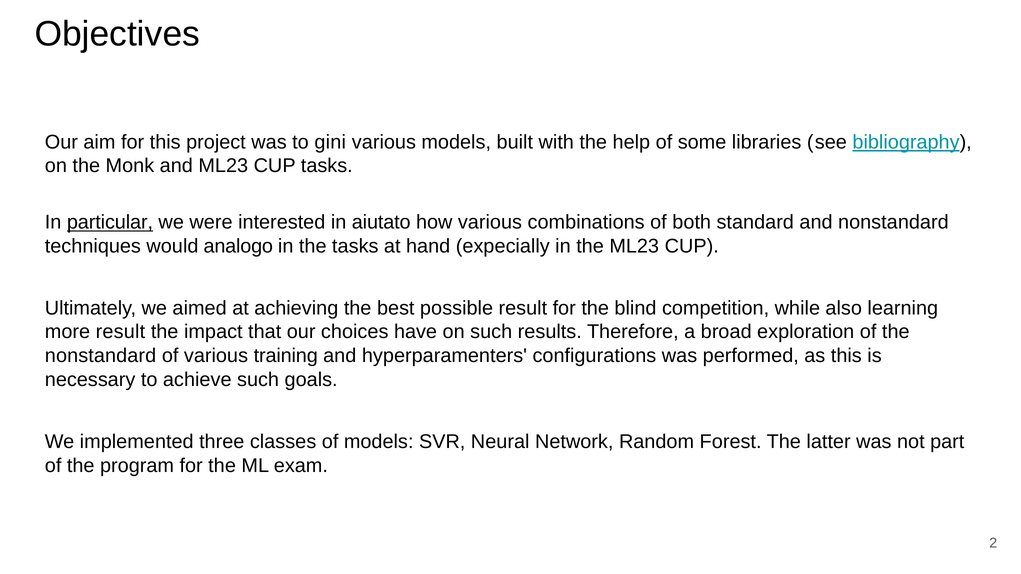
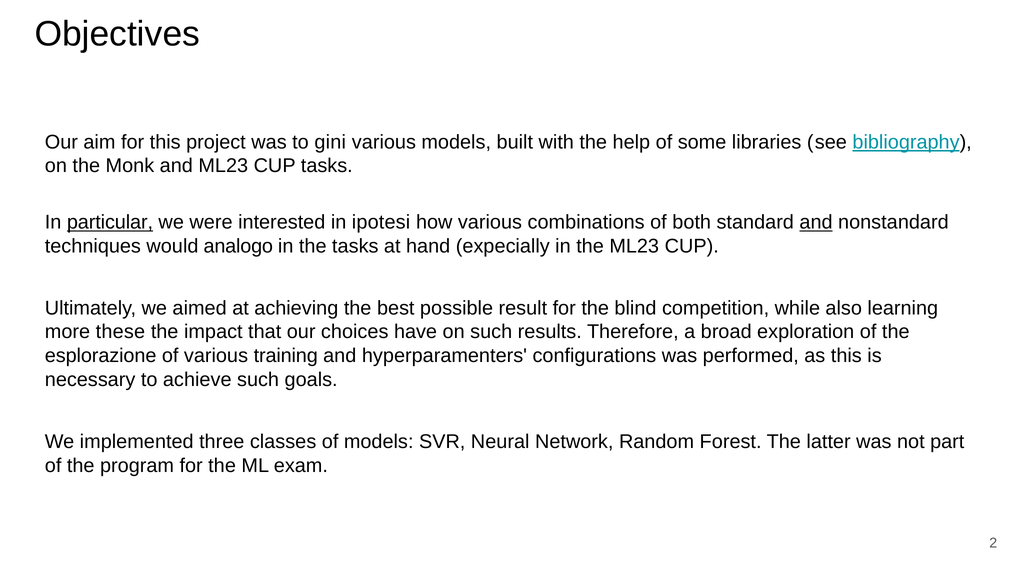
aiutato: aiutato -> ipotesi
and at (816, 222) underline: none -> present
more result: result -> these
nonstandard at (101, 356): nonstandard -> esplorazione
